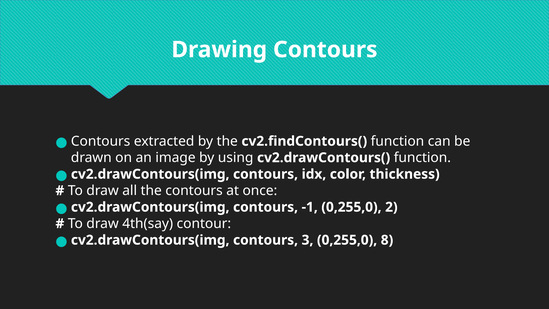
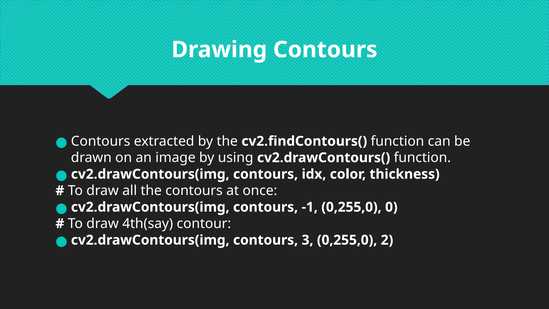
2: 2 -> 0
8: 8 -> 2
